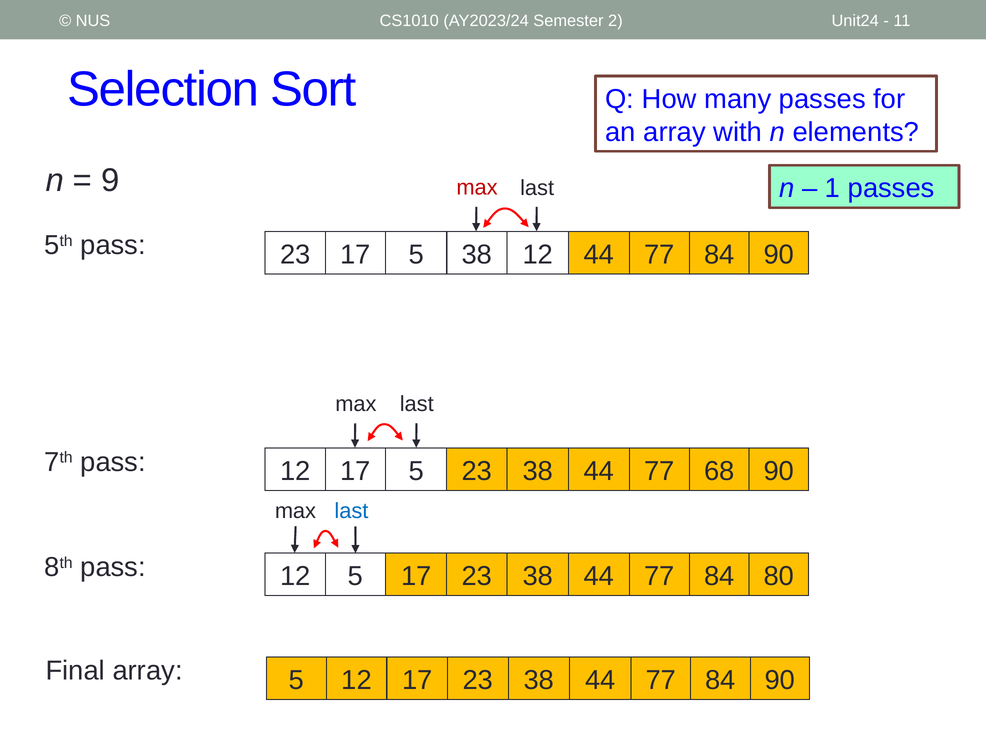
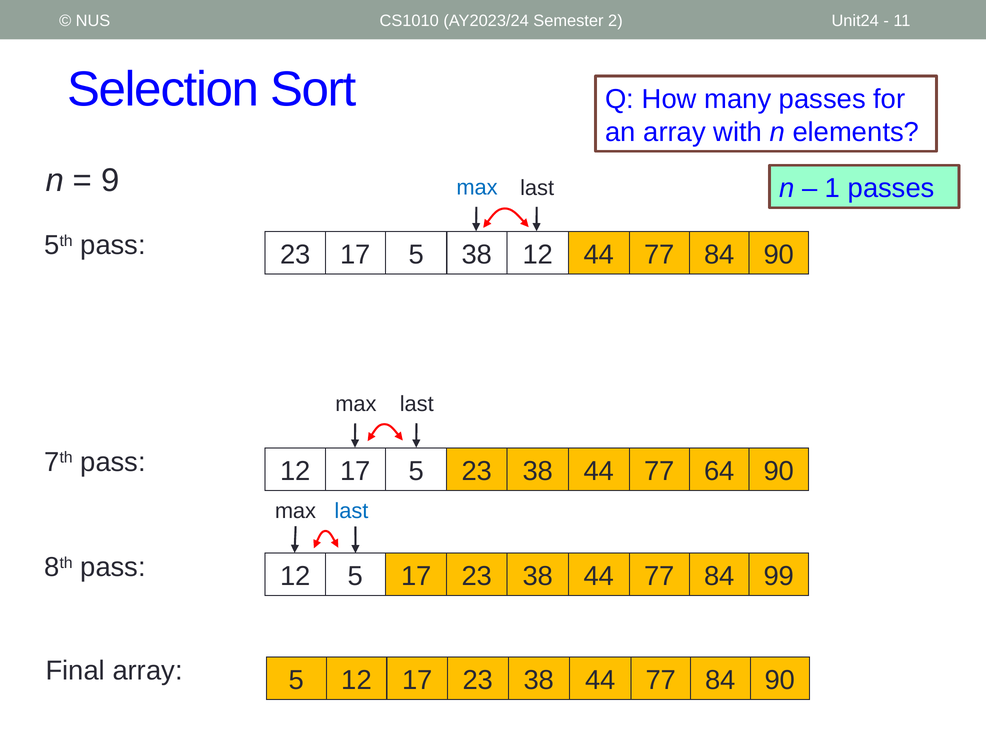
max at (477, 188) colour: red -> blue
68: 68 -> 64
80: 80 -> 99
